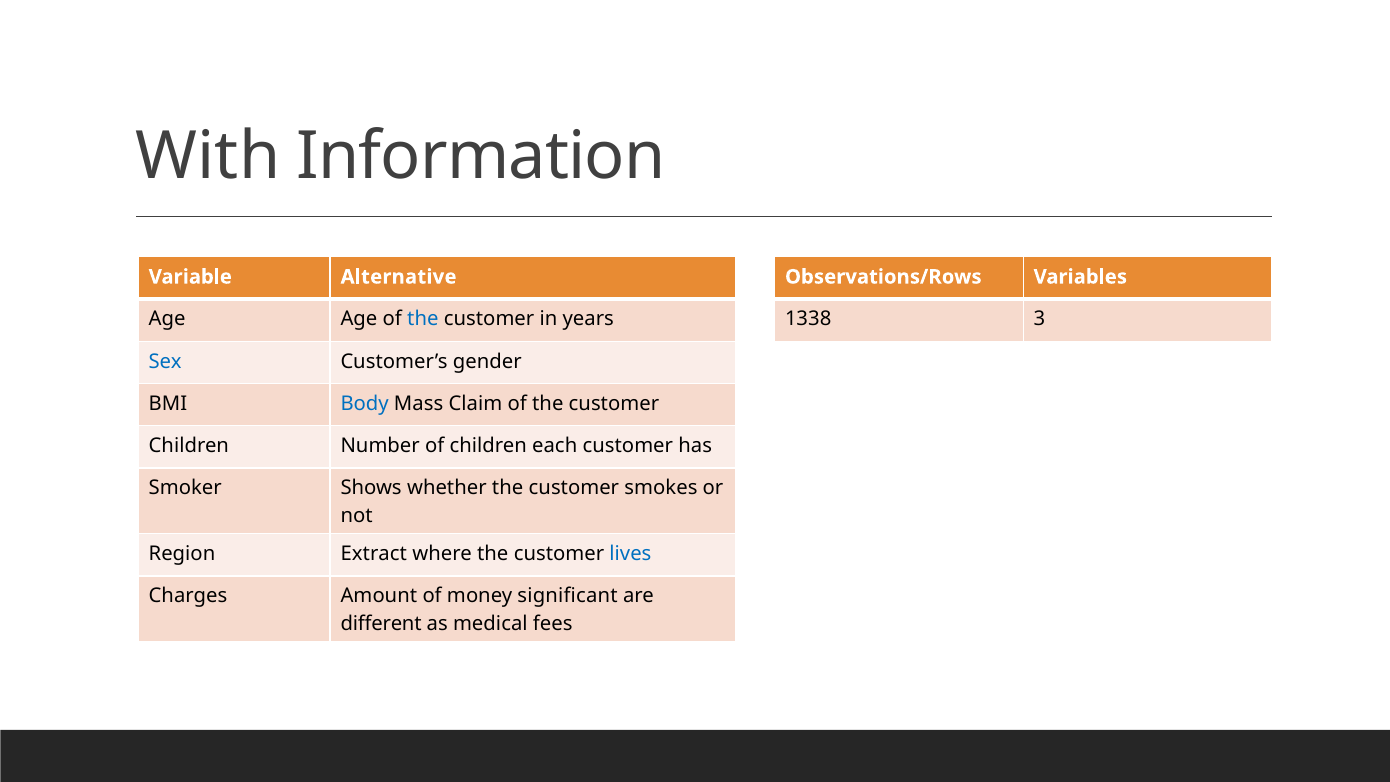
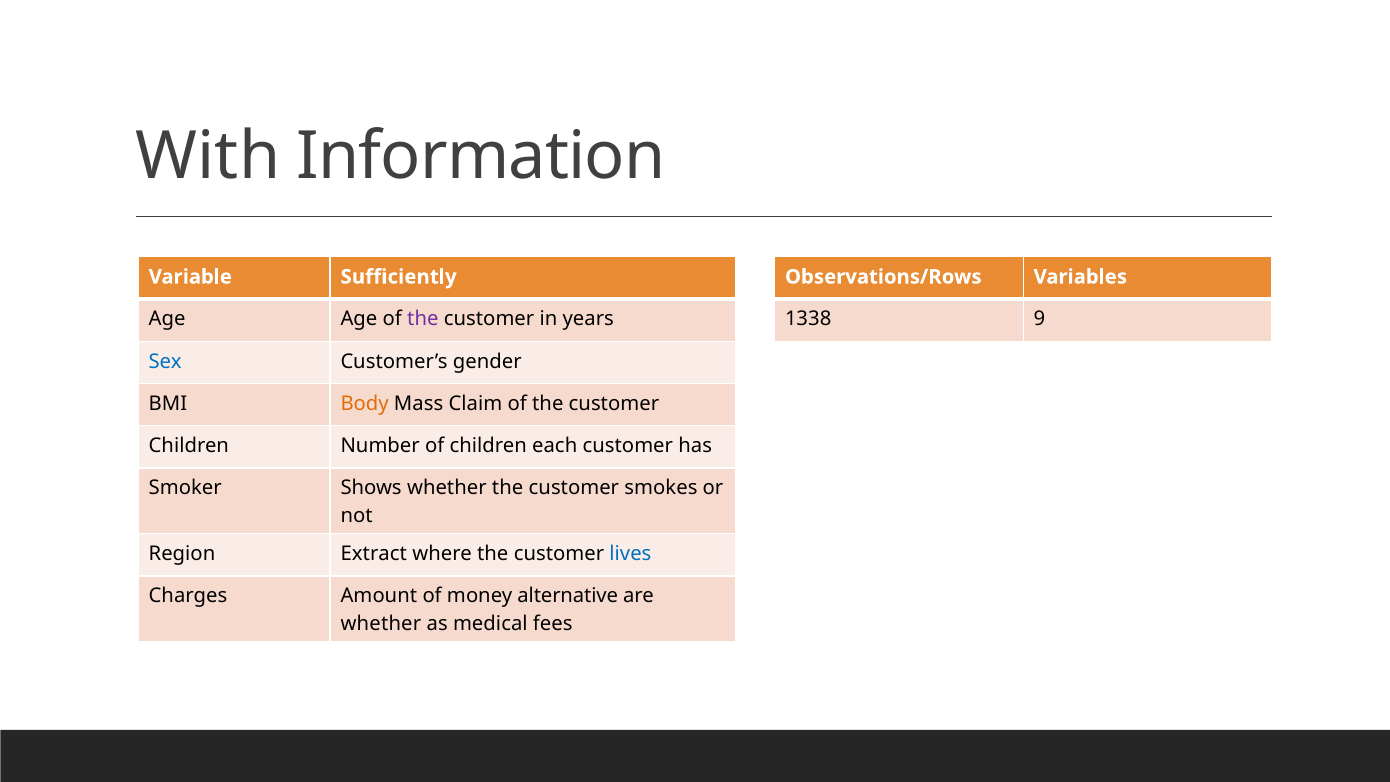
Alternative: Alternative -> Sufficiently
the at (423, 319) colour: blue -> purple
3: 3 -> 9
Body colour: blue -> orange
significant: significant -> alternative
different at (381, 624): different -> whether
